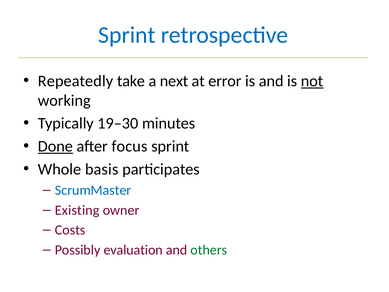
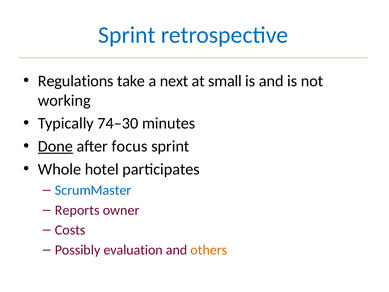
Repeatedly: Repeatedly -> Regulations
error: error -> small
not underline: present -> none
19–30: 19–30 -> 74–30
basis: basis -> hotel
Existing: Existing -> Reports
others colour: green -> orange
